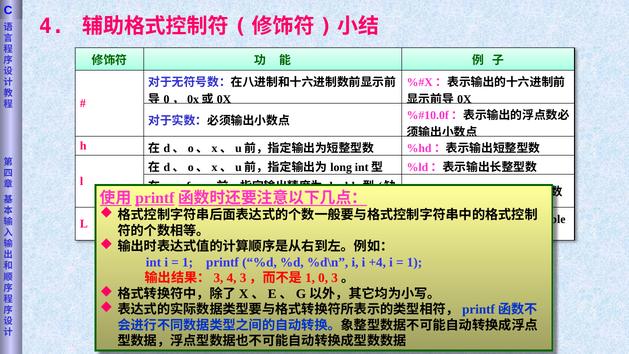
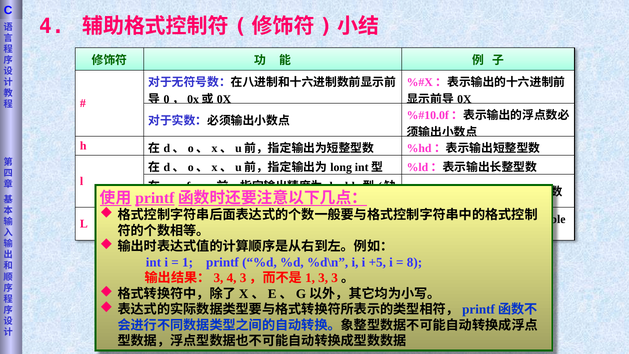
+4: +4 -> +5
1 at (415, 262): 1 -> 8
0: 0 -> 3
